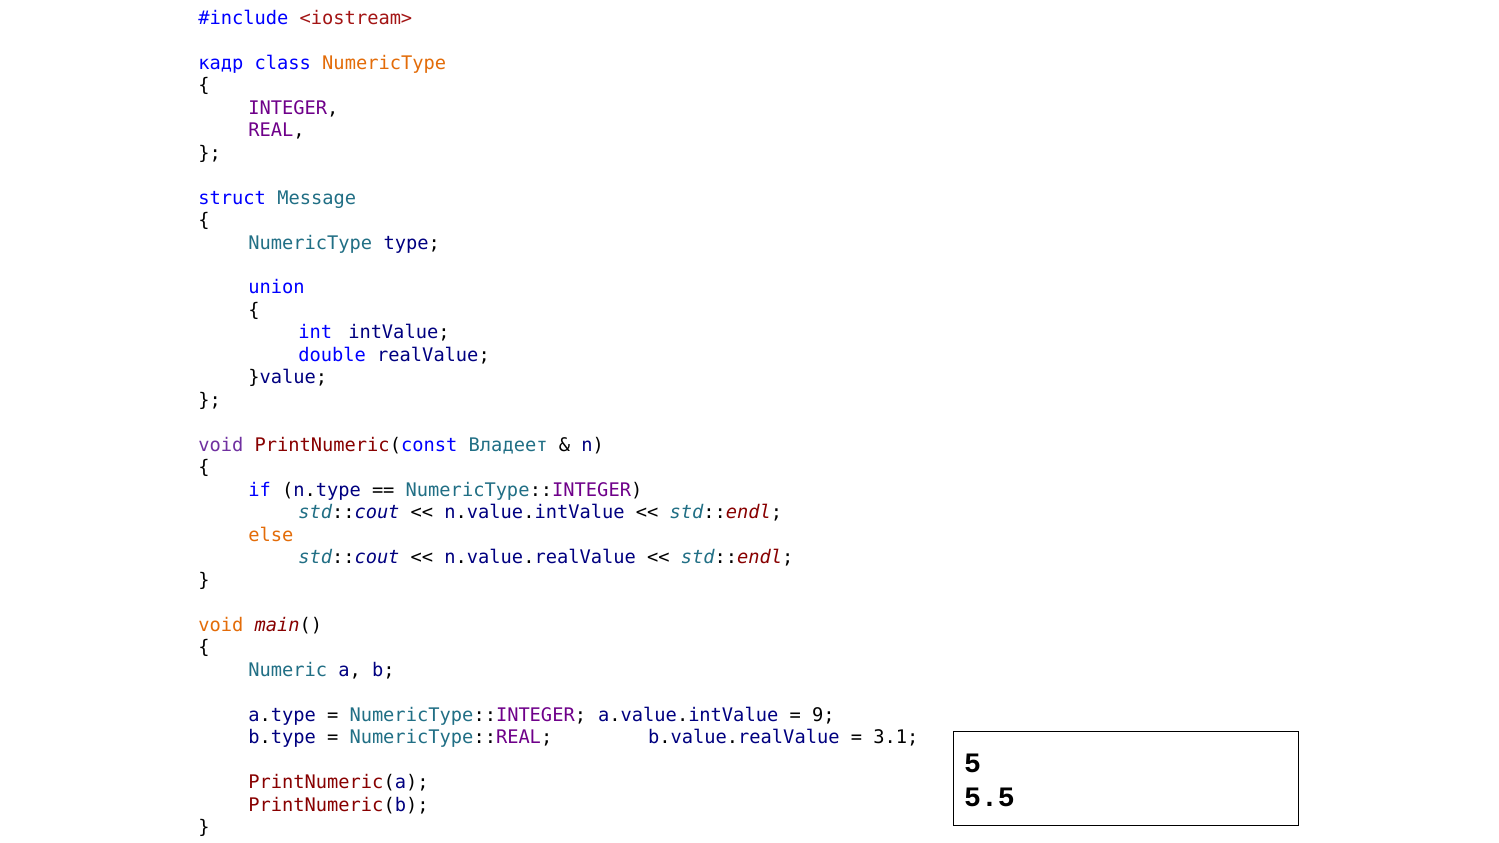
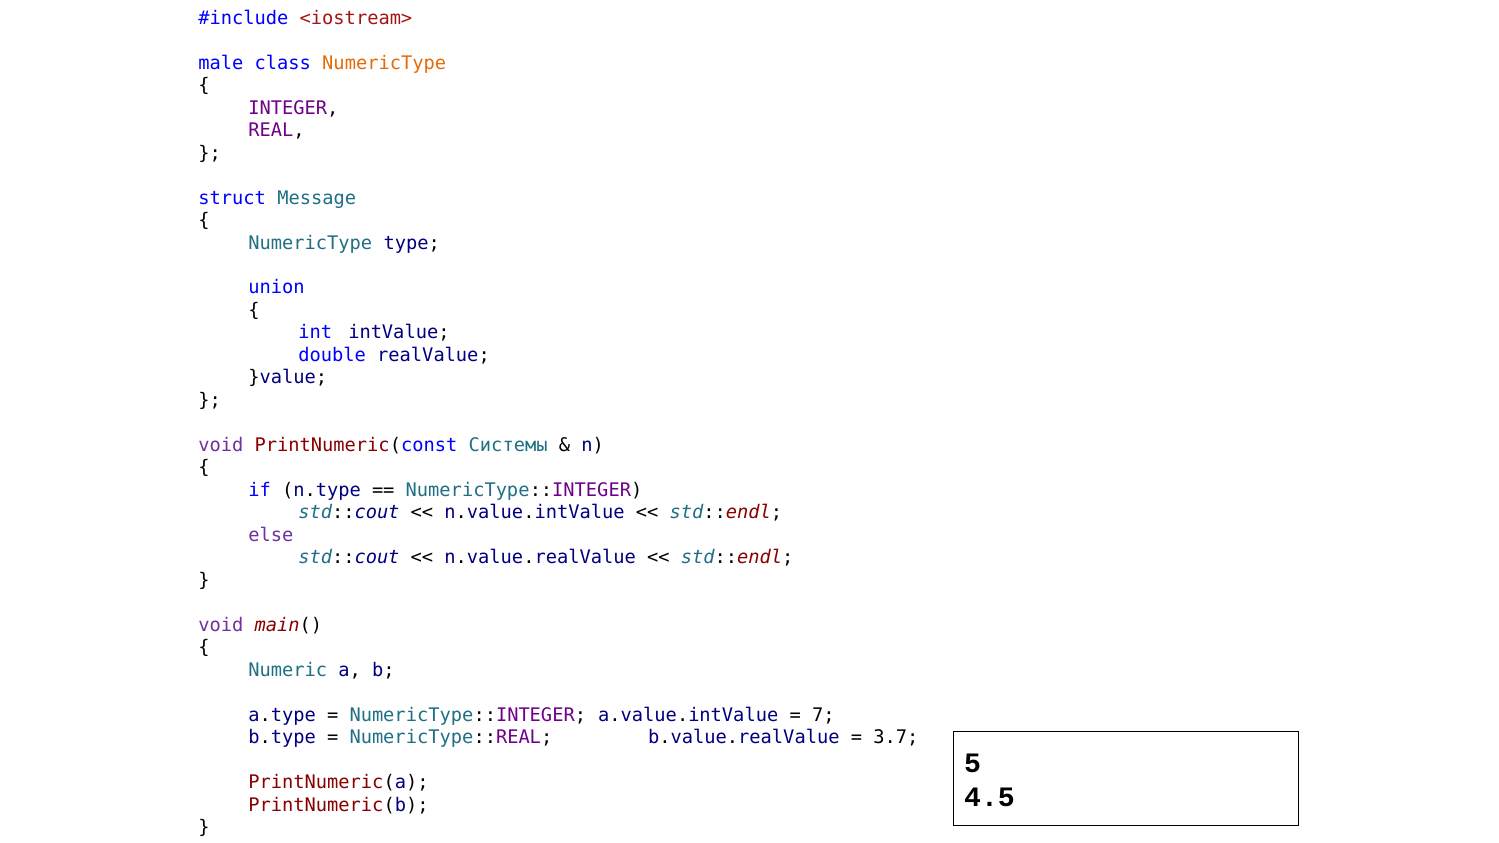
кадр: кадр -> male
Владеет: Владеет -> Системы
else colour: orange -> purple
void at (221, 625) colour: orange -> purple
9: 9 -> 7
3.1: 3.1 -> 3.7
5.5: 5.5 -> 4.5
